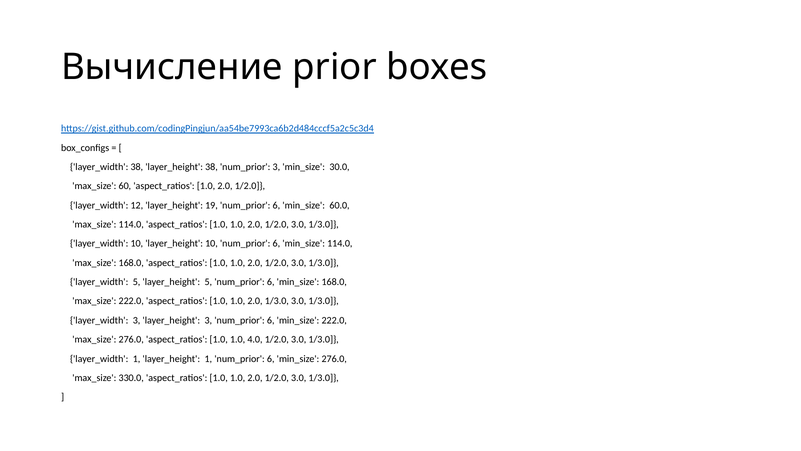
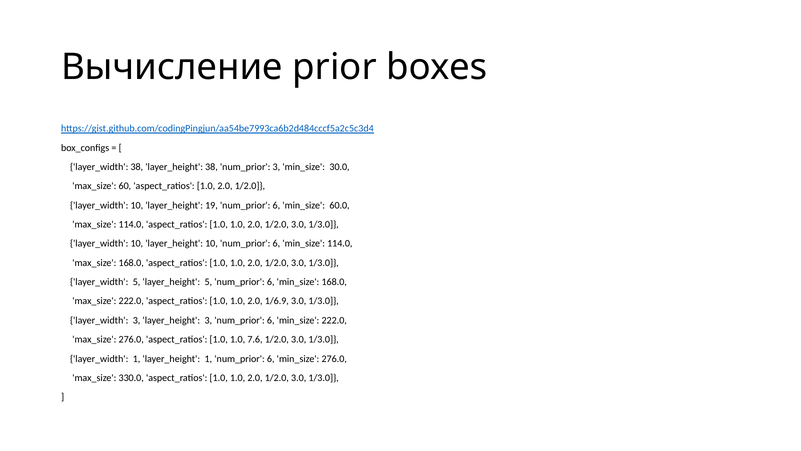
12 at (137, 205): 12 -> 10
2.0 1/3.0: 1/3.0 -> 1/6.9
4.0: 4.0 -> 7.6
